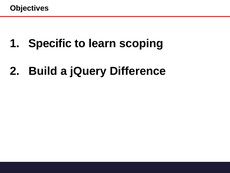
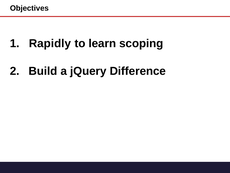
Specific: Specific -> Rapidly
